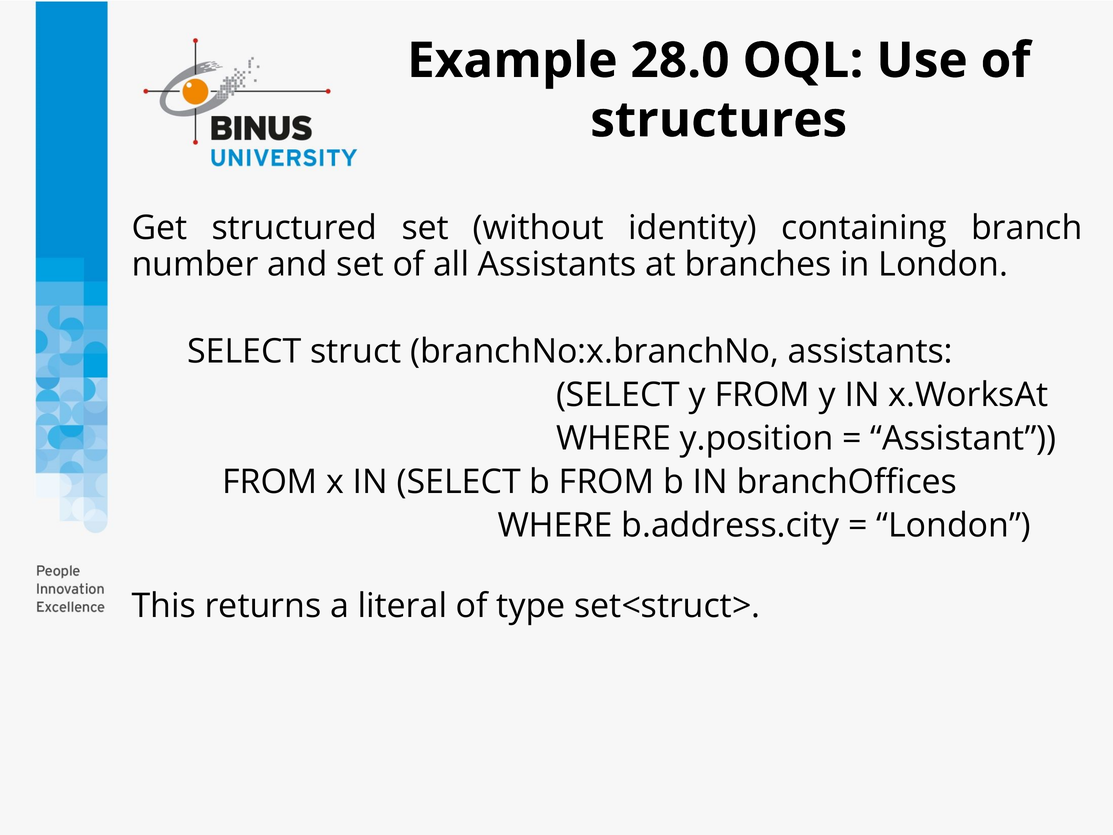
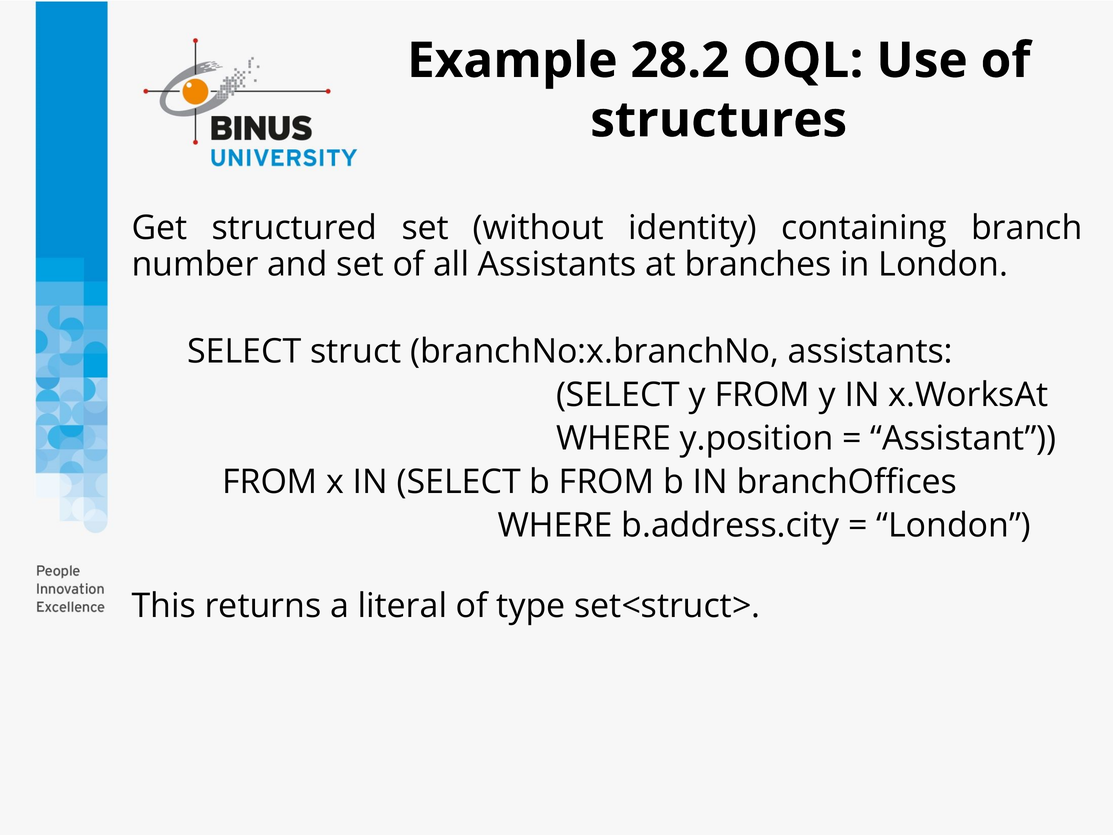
28.0: 28.0 -> 28.2
